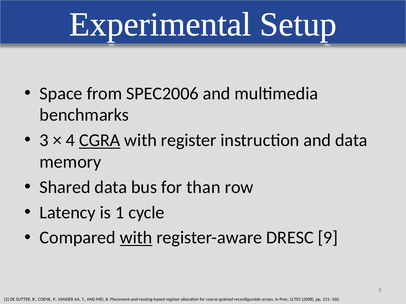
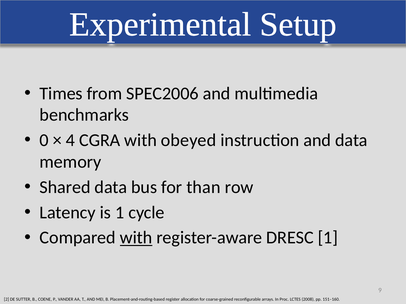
Space: Space -> Times
3: 3 -> 0
CGRA underline: present -> none
with register: register -> obeyed
DRESC 9: 9 -> 1
